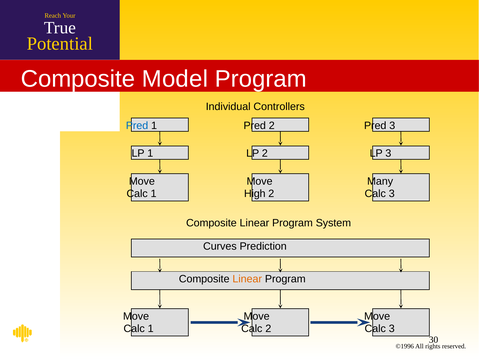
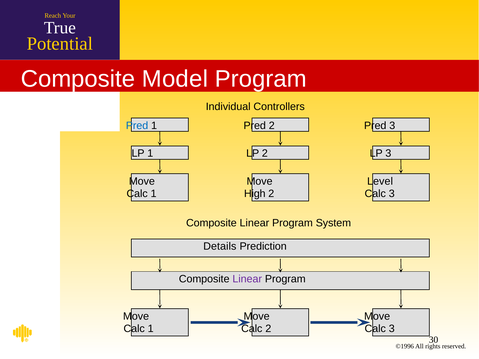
Many: Many -> Level
Curves: Curves -> Details
Linear at (247, 279) colour: orange -> purple
